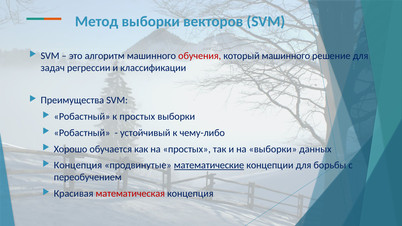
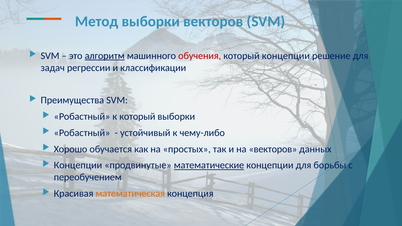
алгоритм underline: none -> present
который машинного: машинного -> концепции
к простых: простых -> который
на выборки: выборки -> векторов
Концепция at (78, 165): Концепция -> Концепции
математическая colour: red -> orange
